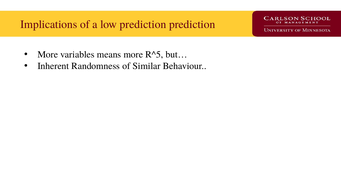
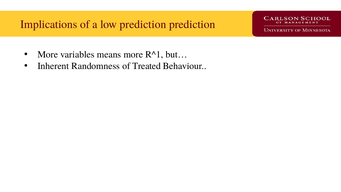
R^5: R^5 -> R^1
Similar: Similar -> Treated
